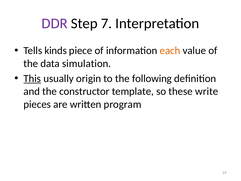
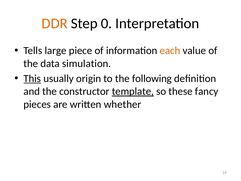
DDR colour: purple -> orange
7: 7 -> 0
kinds: kinds -> large
template underline: none -> present
write: write -> fancy
program: program -> whether
